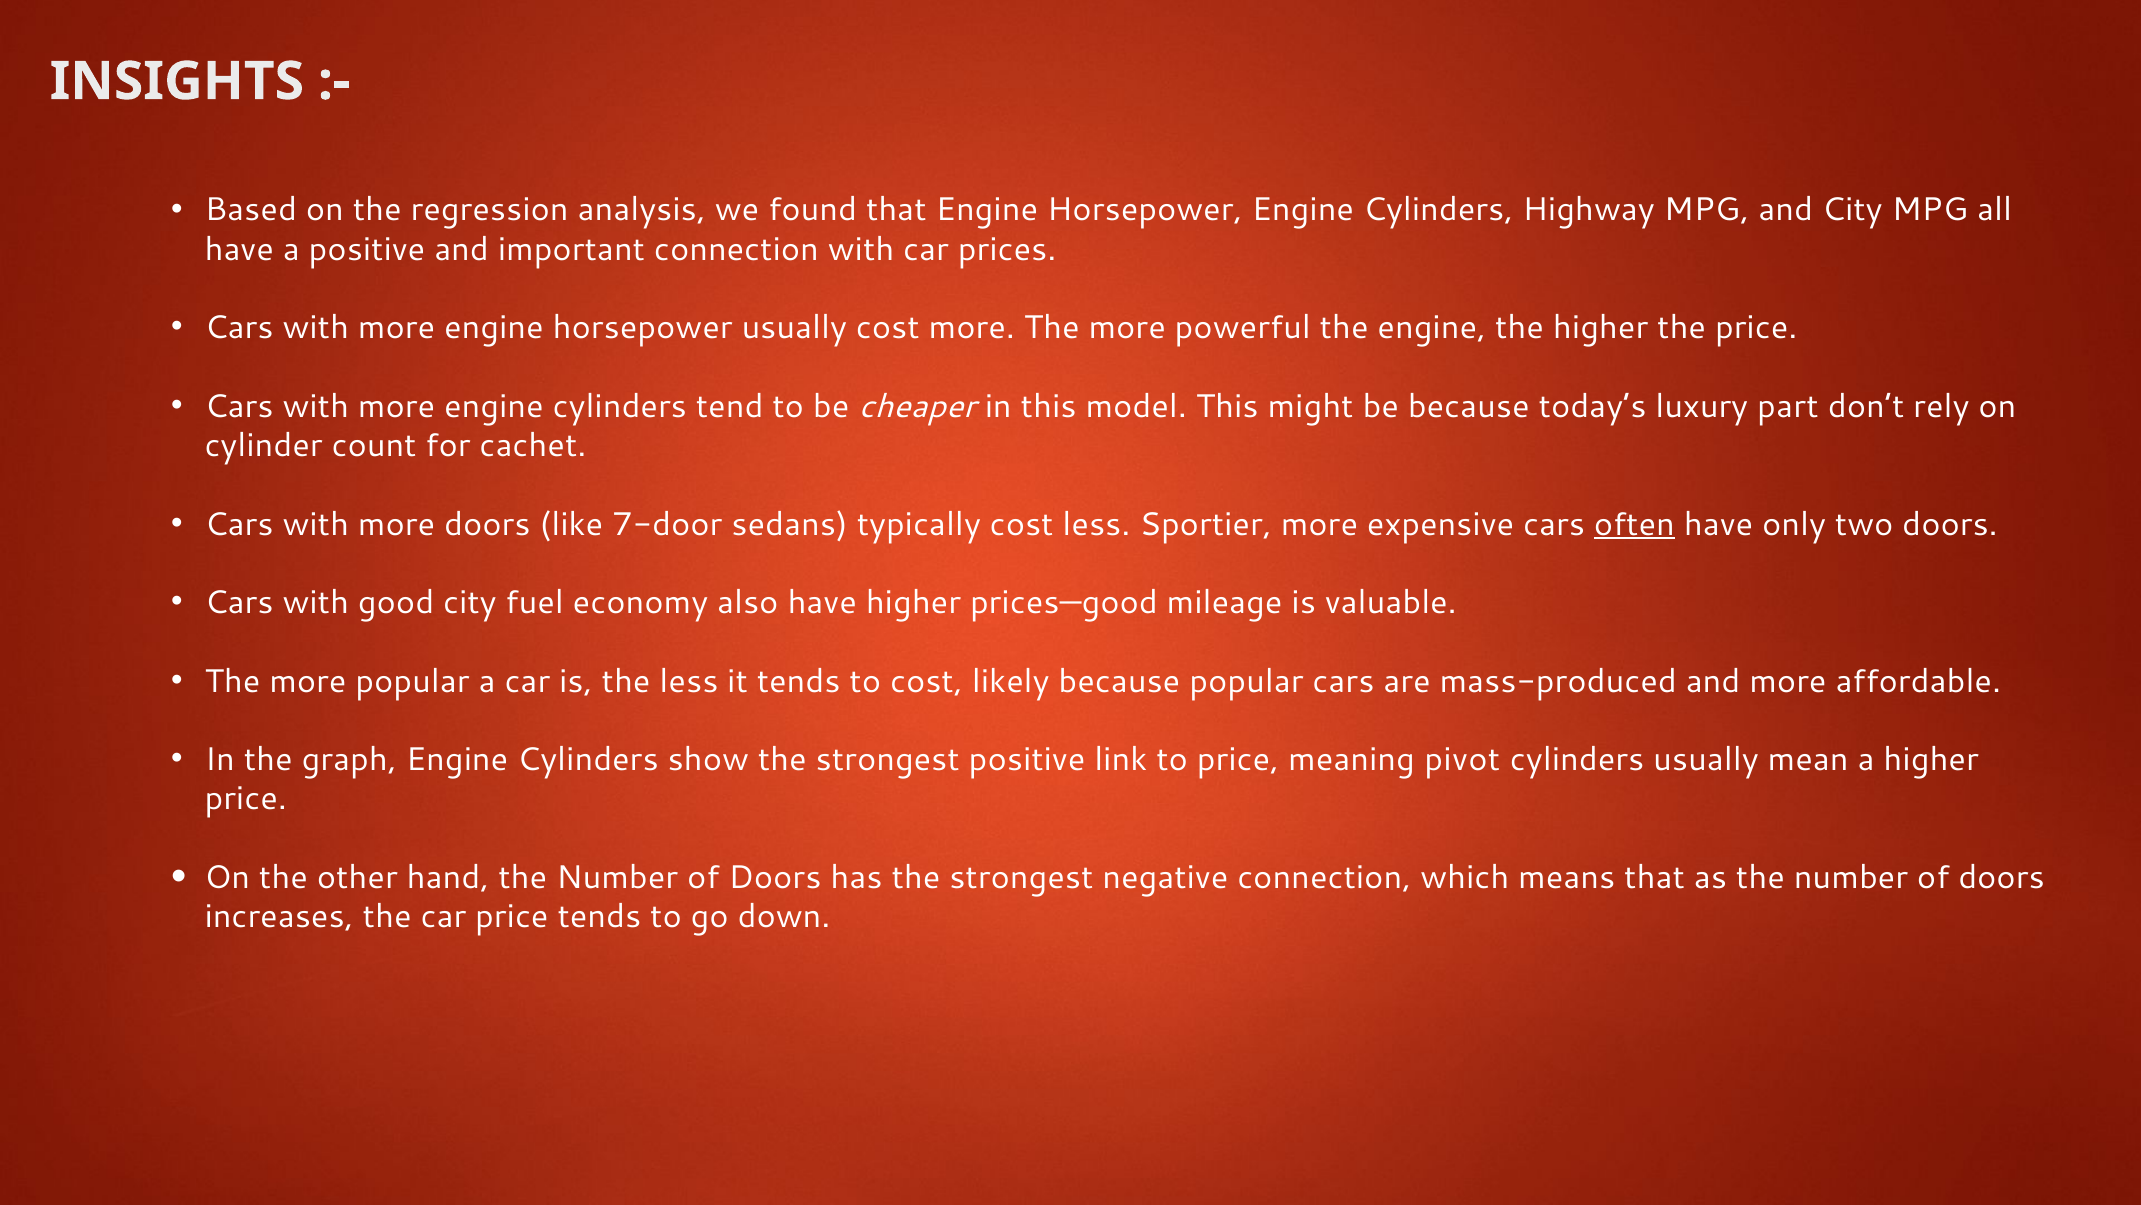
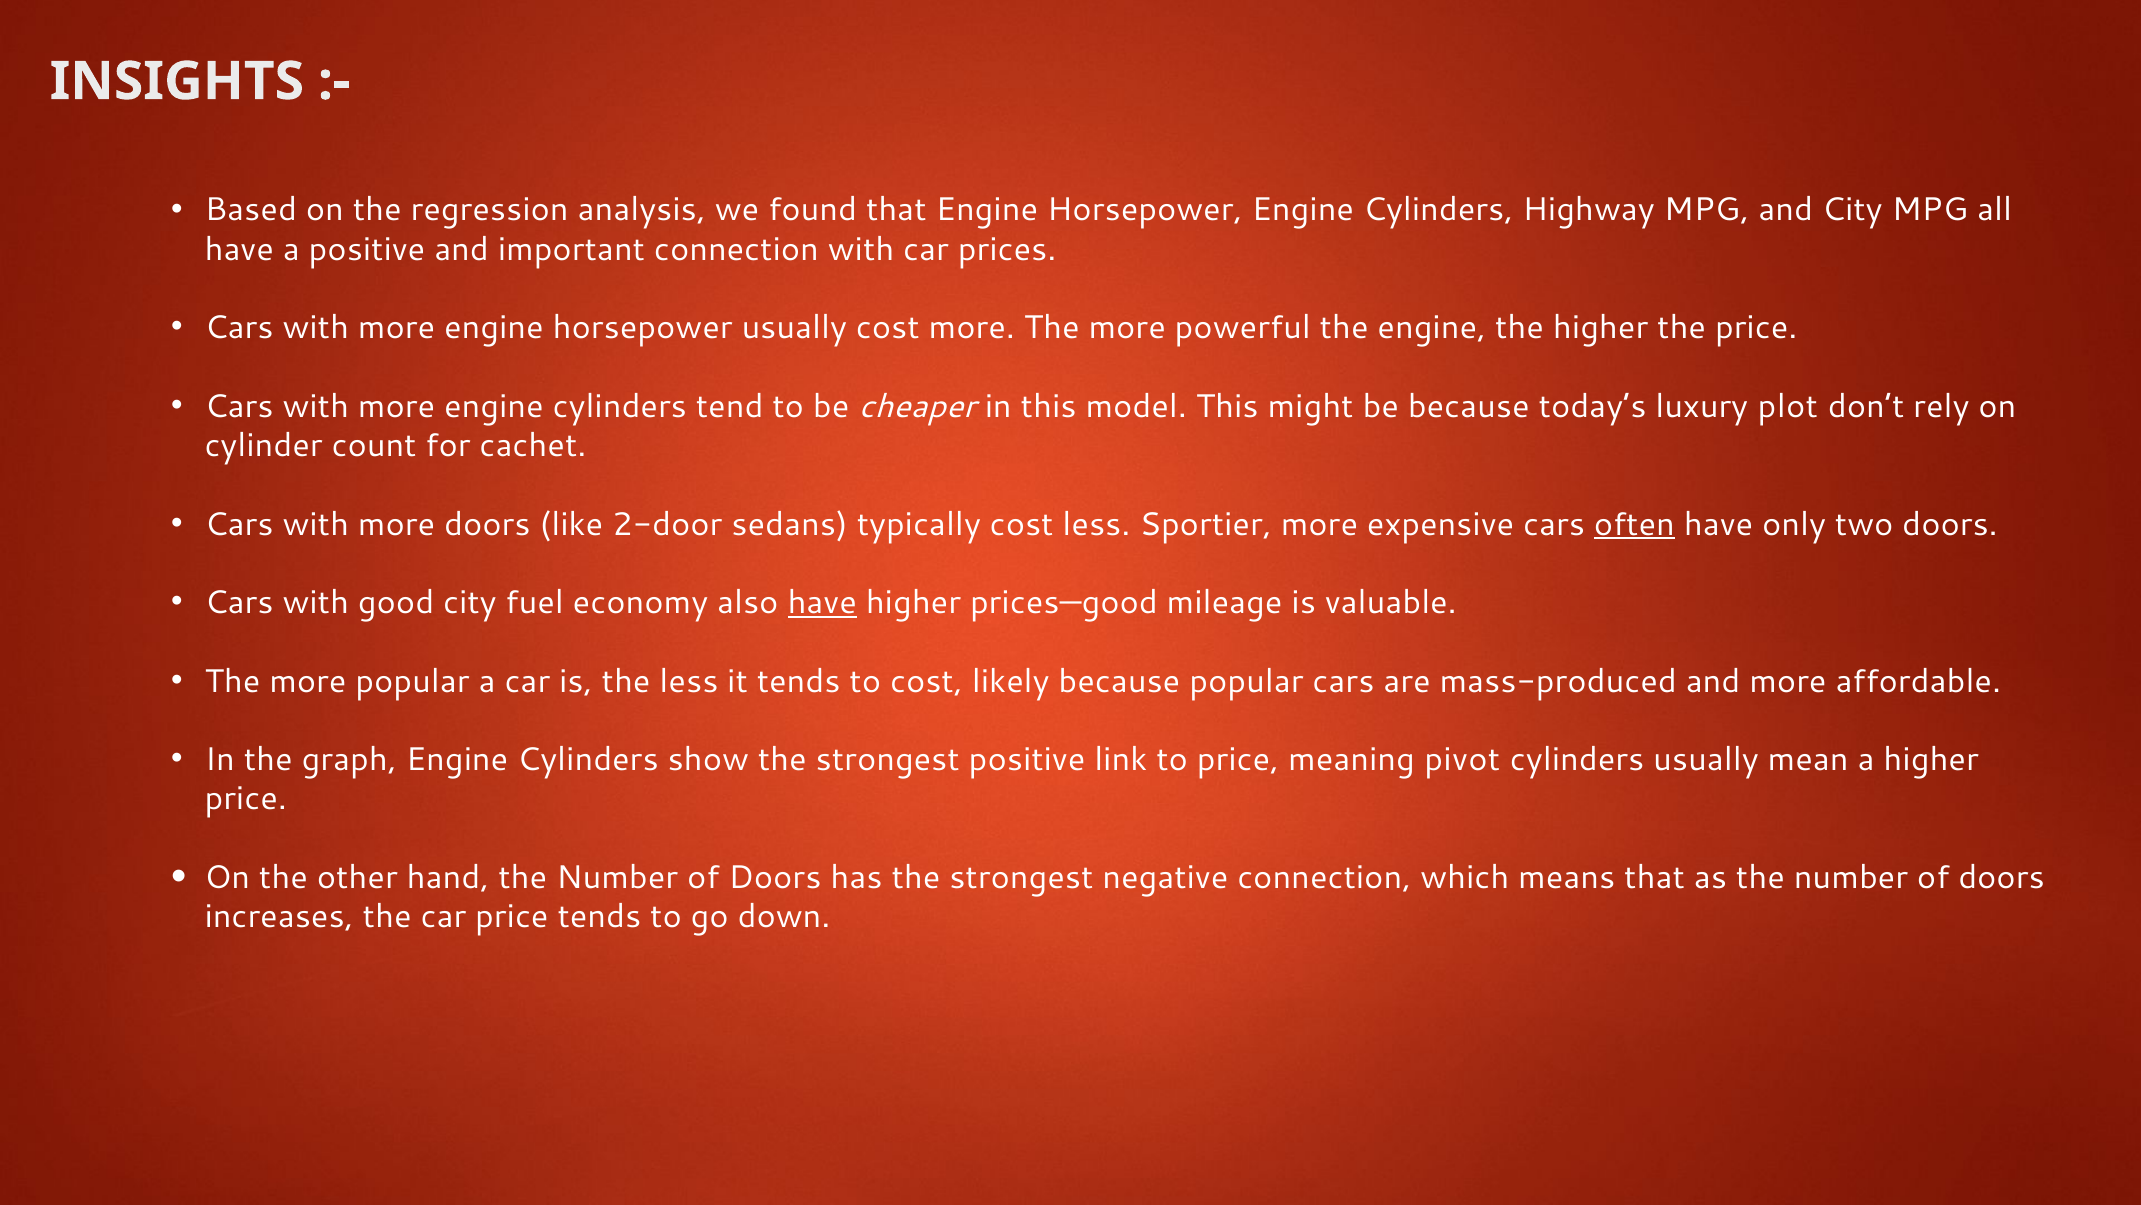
part: part -> plot
7-door: 7-door -> 2-door
have at (822, 602) underline: none -> present
